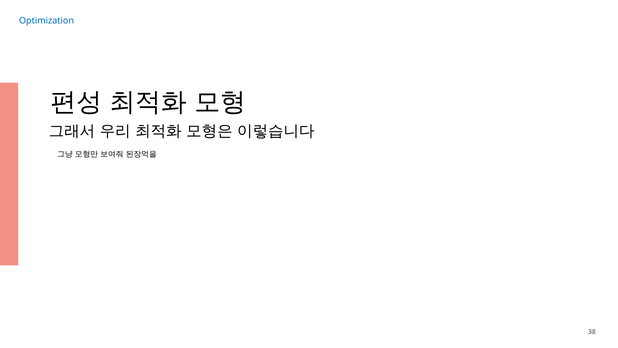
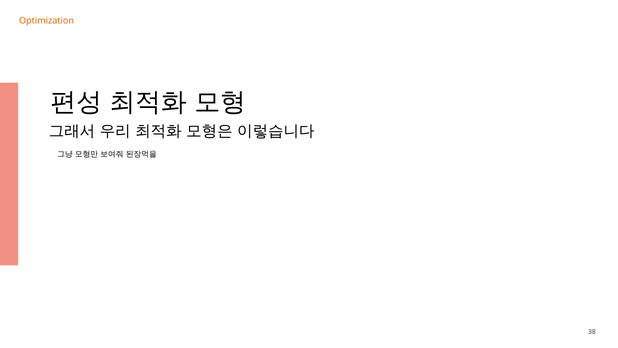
Optimization colour: blue -> orange
